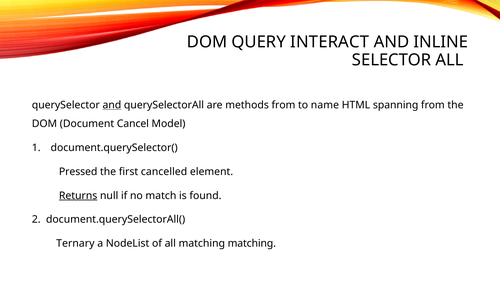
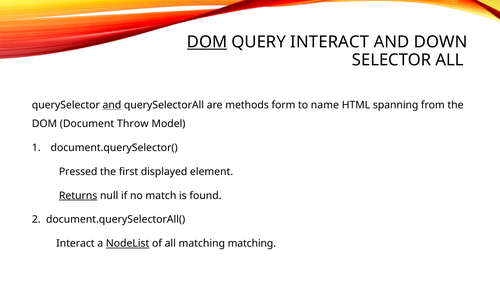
DOM at (207, 42) underline: none -> present
INLINE: INLINE -> DOWN
methods from: from -> form
Cancel: Cancel -> Throw
cancelled: cancelled -> displayed
Ternary at (75, 244): Ternary -> Interact
NodeList underline: none -> present
